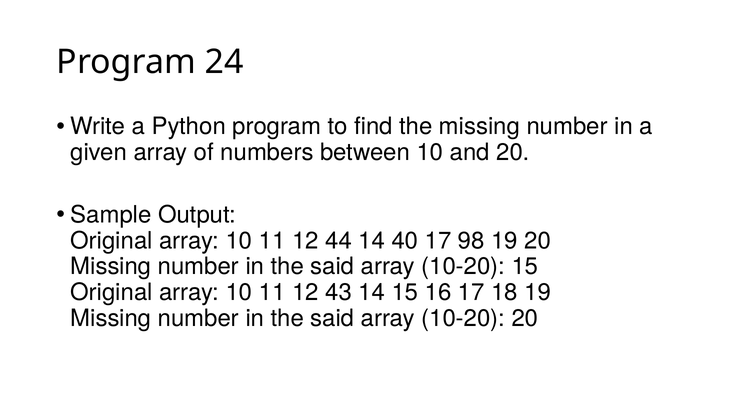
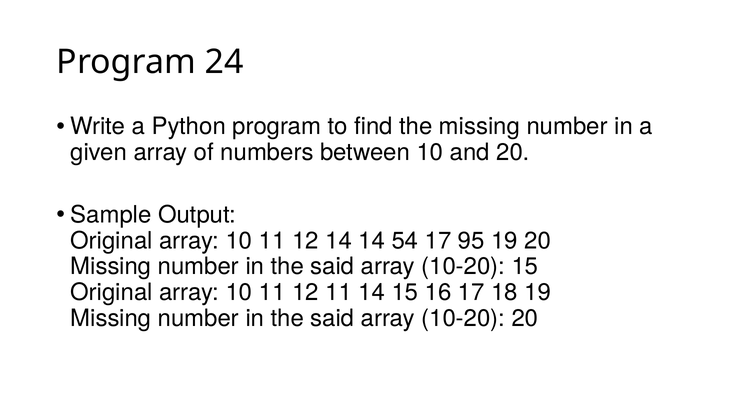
12 44: 44 -> 14
40: 40 -> 54
98: 98 -> 95
12 43: 43 -> 11
